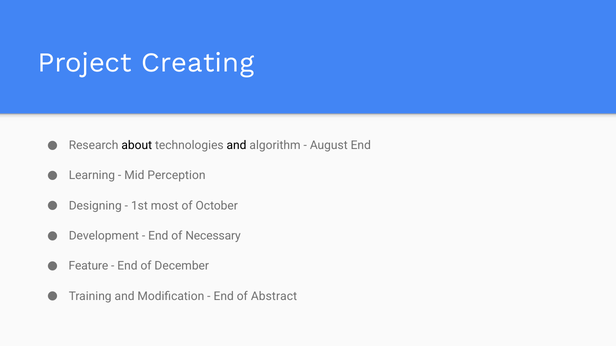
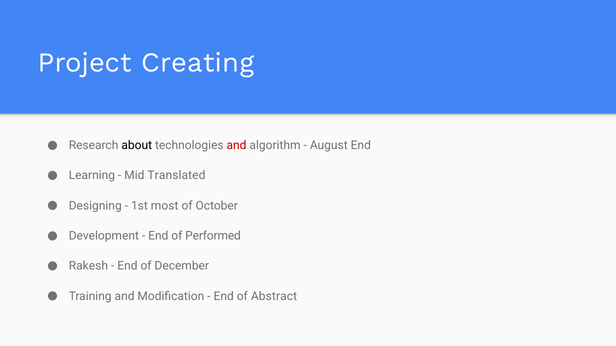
and at (237, 146) colour: black -> red
Perception: Perception -> Translated
Necessary: Necessary -> Performed
Feature: Feature -> Rakesh
